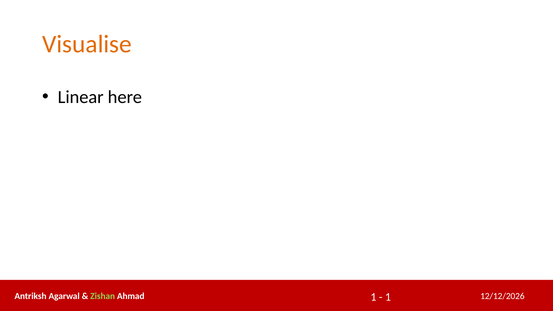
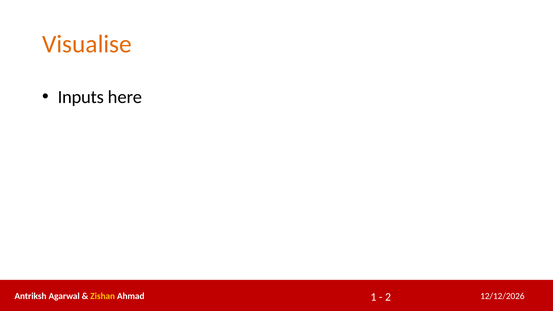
Linear: Linear -> Inputs
Zishan colour: light green -> yellow
1 at (388, 297): 1 -> 2
